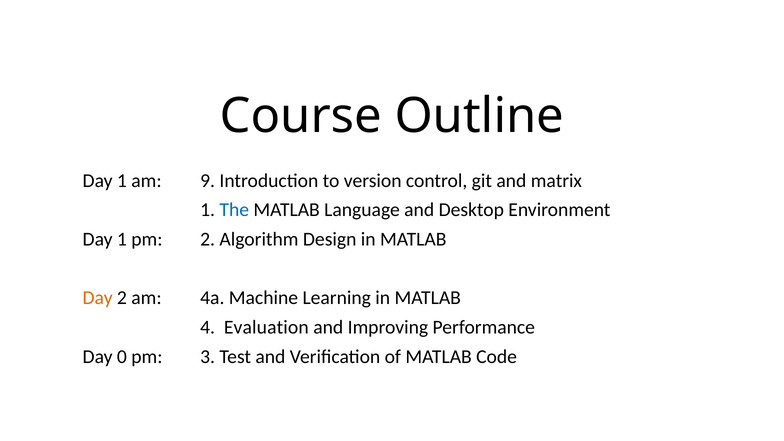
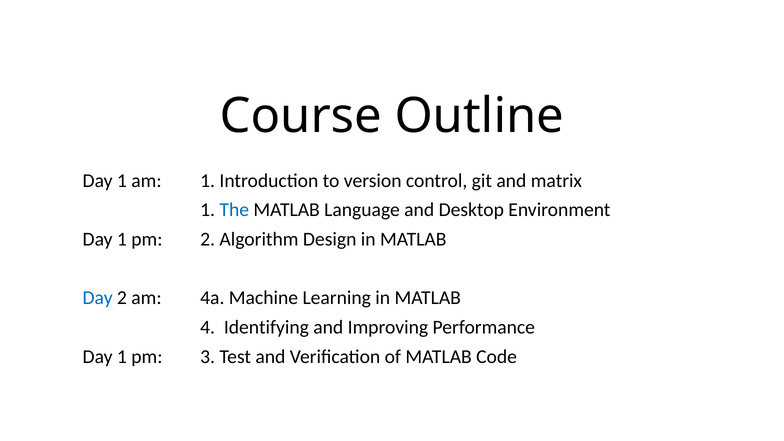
am 9: 9 -> 1
Day at (98, 298) colour: orange -> blue
Evaluation: Evaluation -> Identifying
0 at (122, 357): 0 -> 1
